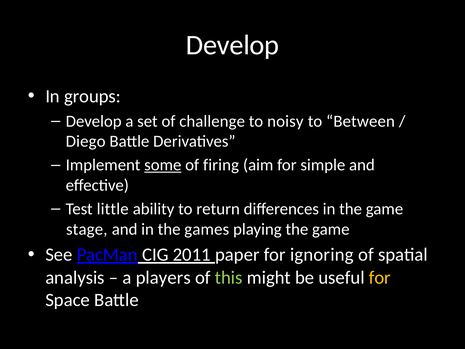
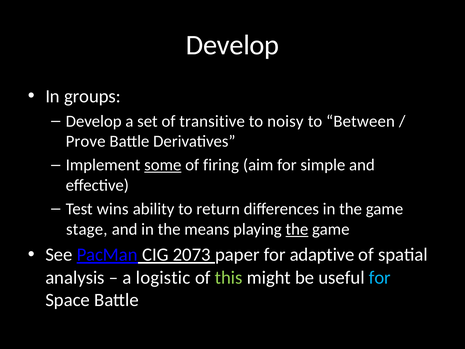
challenge: challenge -> transitive
Diego: Diego -> Prove
little: little -> wins
games: games -> means
the at (297, 229) underline: none -> present
2011: 2011 -> 2073
ignoring: ignoring -> adaptive
players: players -> logistic
for at (380, 277) colour: yellow -> light blue
